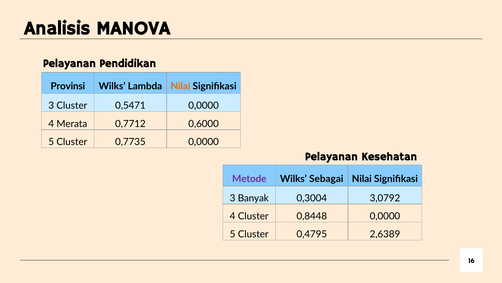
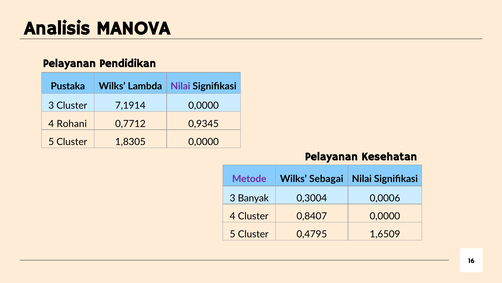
Provinsi: Provinsi -> Pustaka
Nilai at (180, 86) colour: orange -> purple
0,5471: 0,5471 -> 7,1914
Merata: Merata -> Rohani
0,6000: 0,6000 -> 0,9345
0,7735: 0,7735 -> 1,8305
3,0792: 3,0792 -> 0,0006
0,8448: 0,8448 -> 0,8407
2,6389: 2,6389 -> 1,6509
